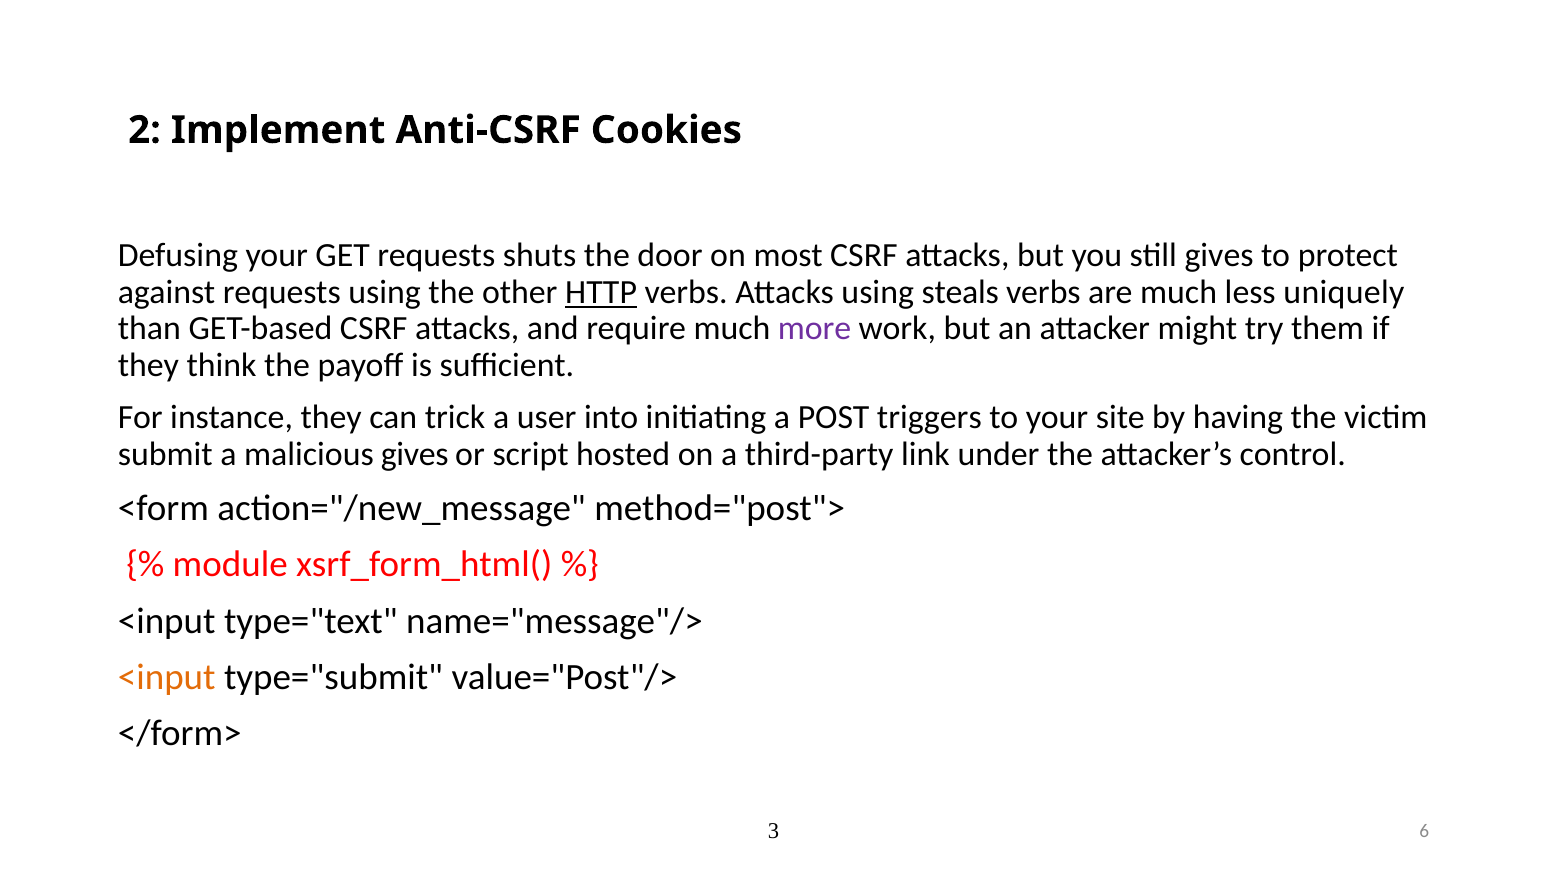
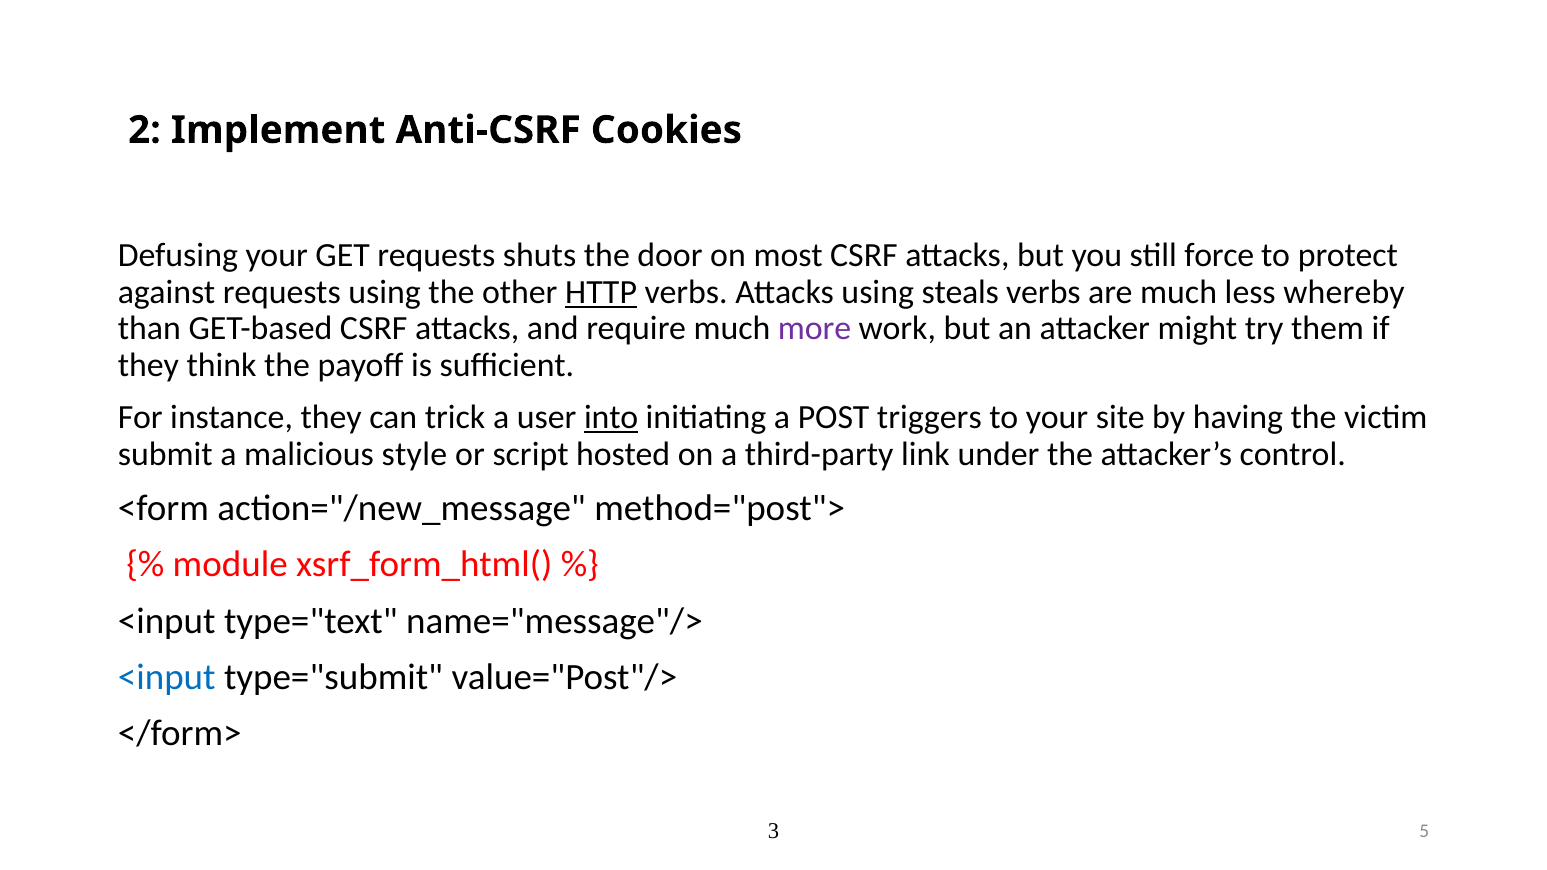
still gives: gives -> force
uniquely: uniquely -> whereby
into underline: none -> present
malicious gives: gives -> style
<input at (167, 677) colour: orange -> blue
6: 6 -> 5
